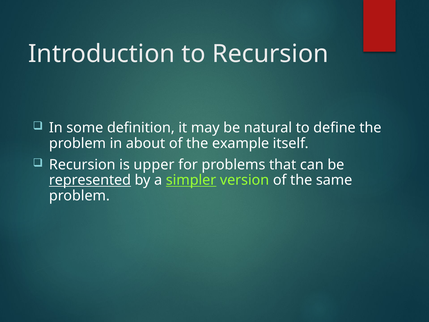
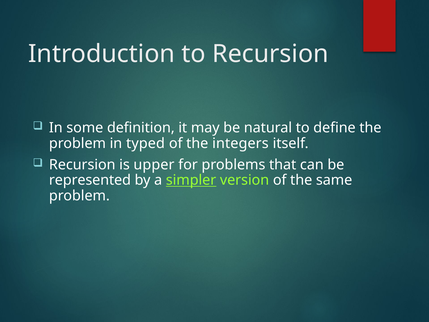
about: about -> typed
example: example -> integers
represented underline: present -> none
